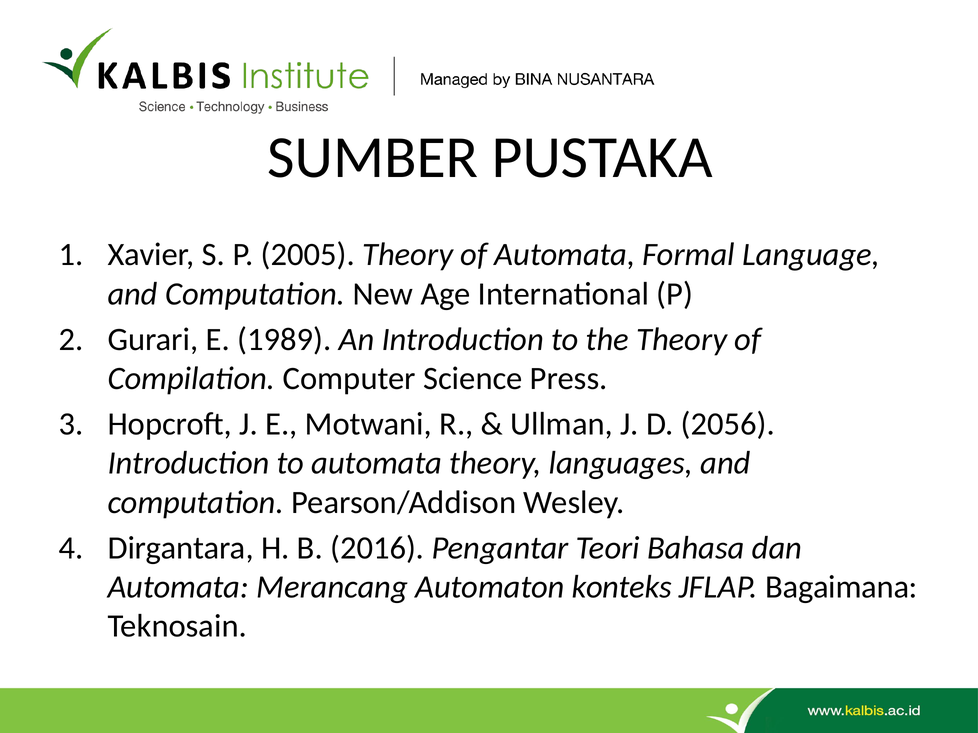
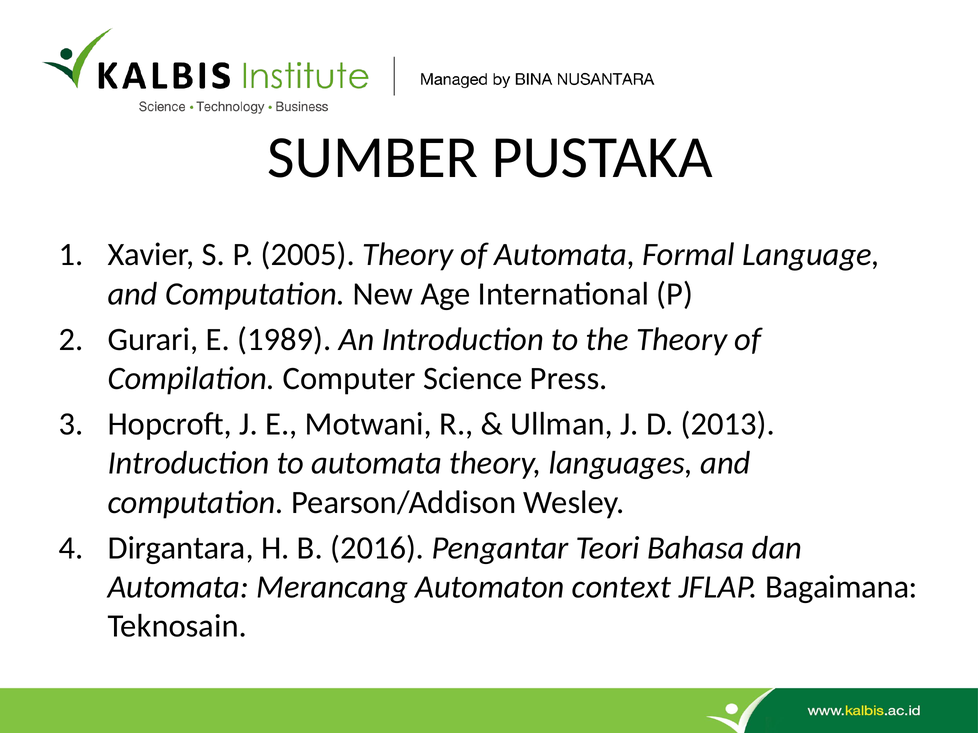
2056: 2056 -> 2013
konteks: konteks -> context
